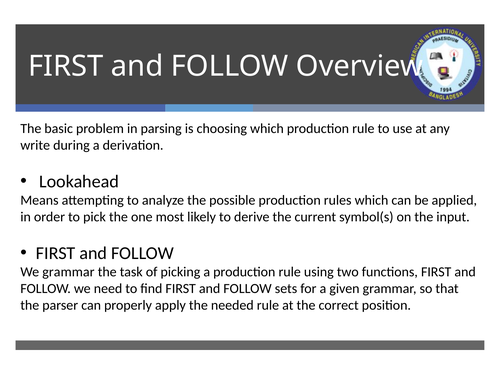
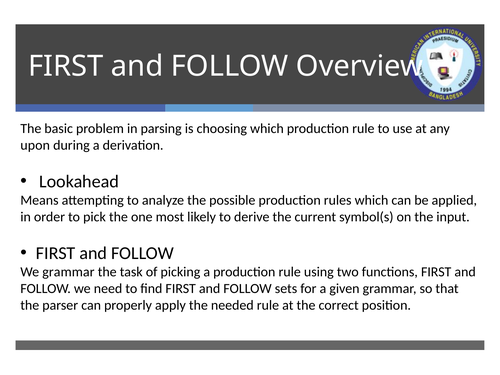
write: write -> upon
